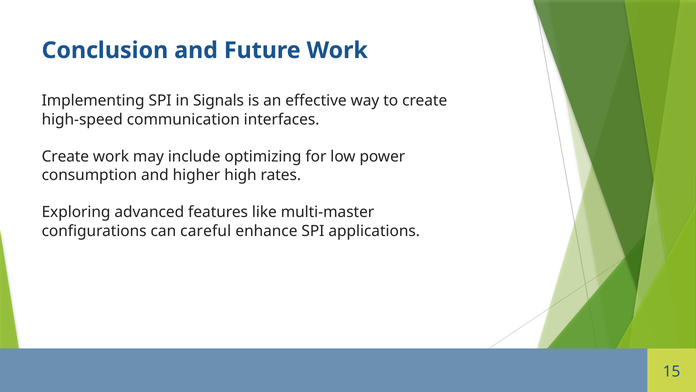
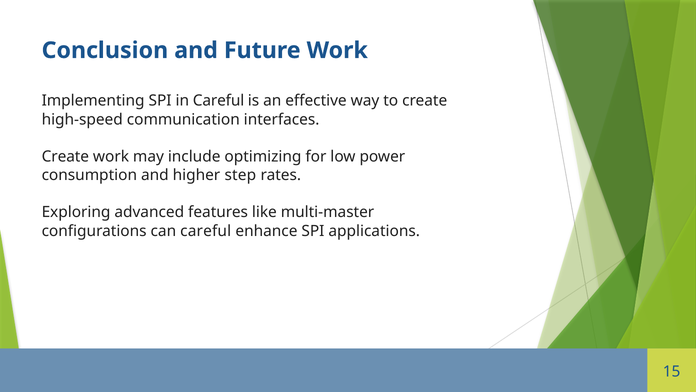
in Signals: Signals -> Careful
high: high -> step
